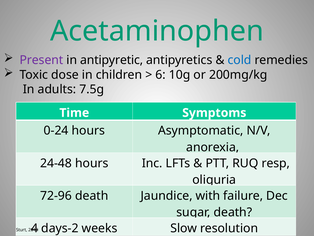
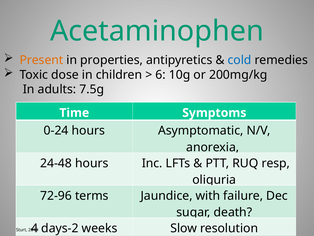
Present colour: purple -> orange
antipyretic: antipyretic -> properties
72-96 death: death -> terms
